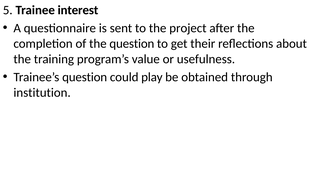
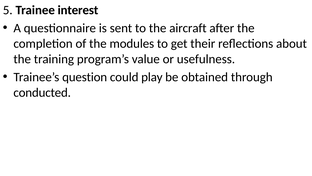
project: project -> aircraft
the question: question -> modules
institution: institution -> conducted
